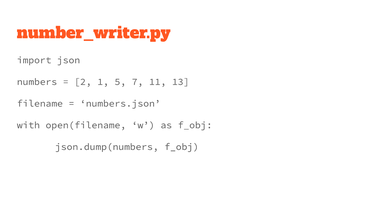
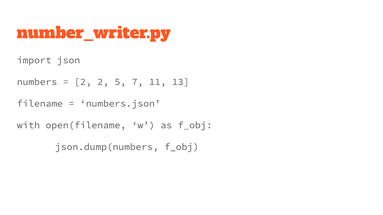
2 1: 1 -> 2
